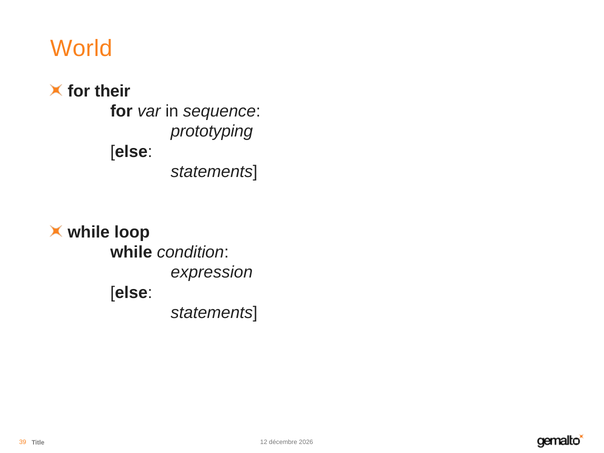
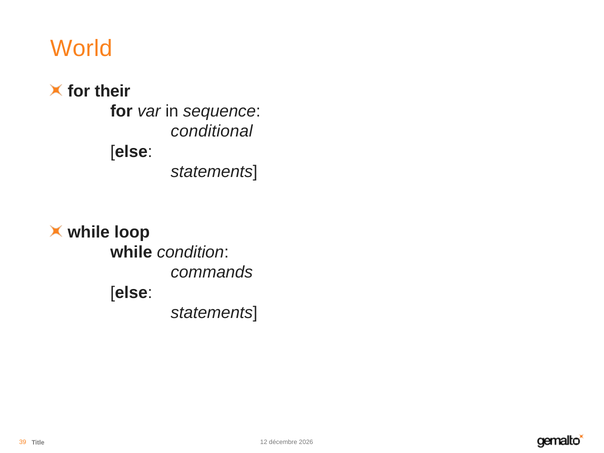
prototyping: prototyping -> conditional
expression: expression -> commands
